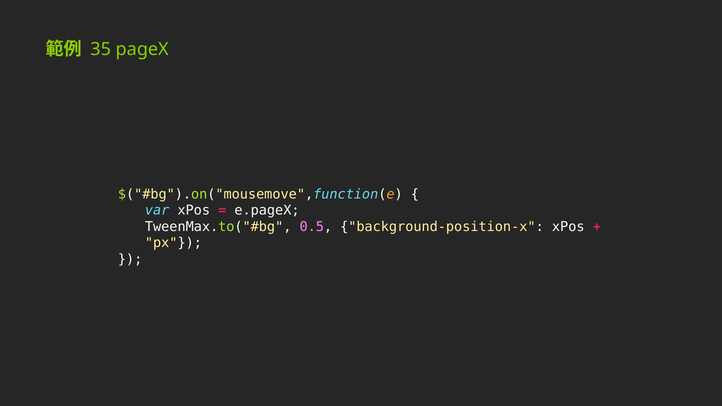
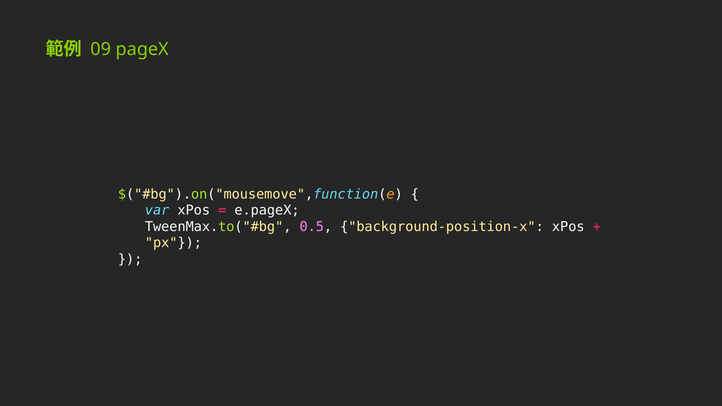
35: 35 -> 09
